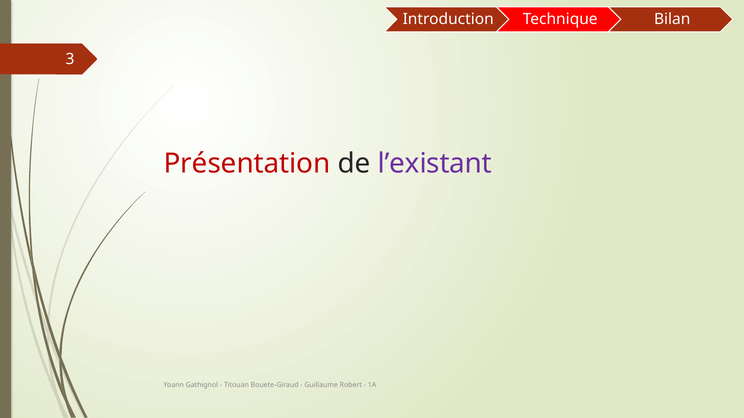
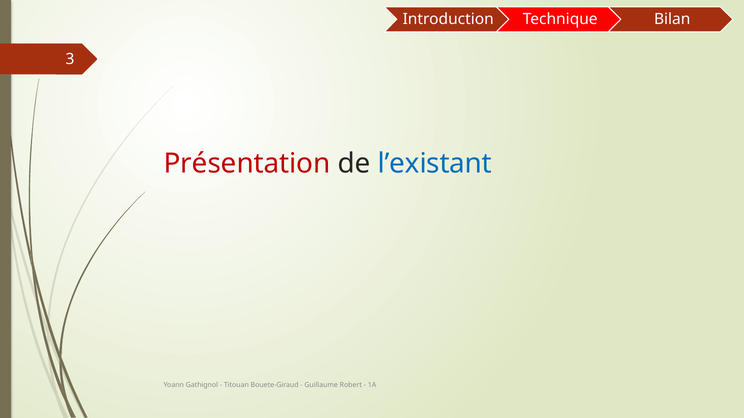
l’existant colour: purple -> blue
